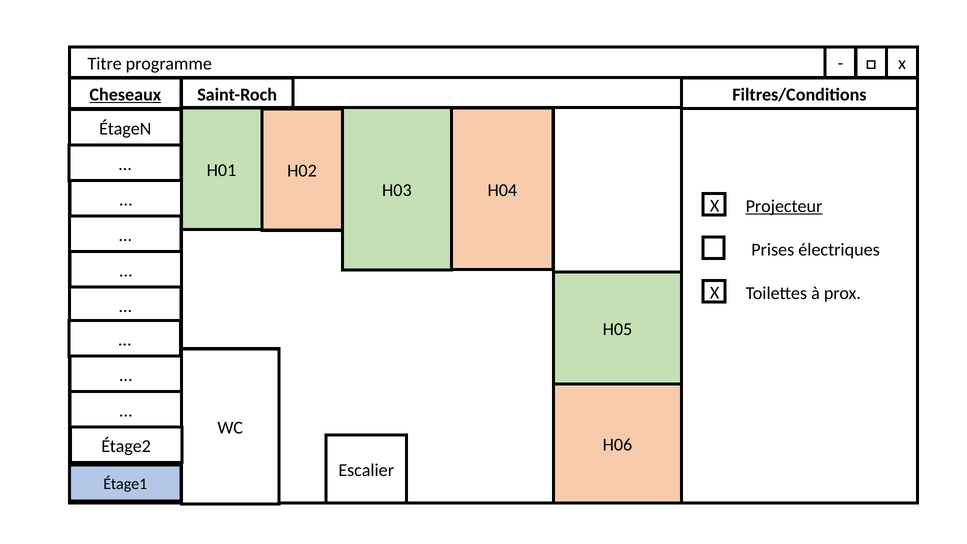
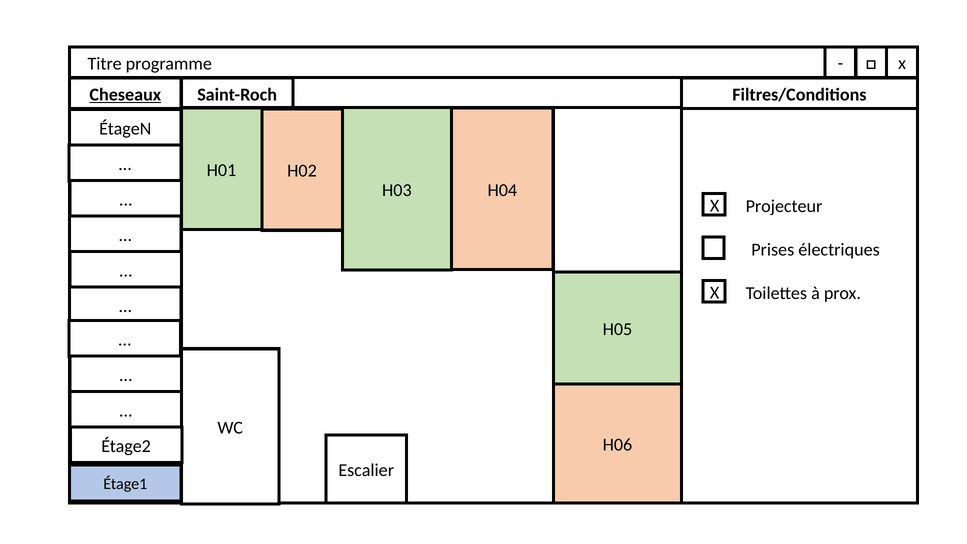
Projecteur underline: present -> none
